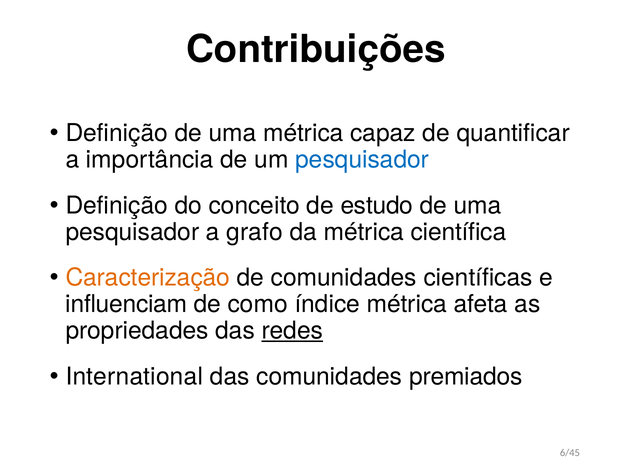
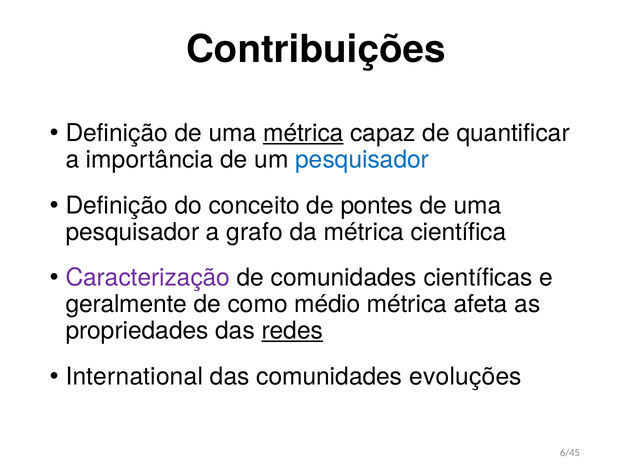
métrica at (303, 133) underline: none -> present
estudo: estudo -> pontes
Caracterização colour: orange -> purple
influenciam: influenciam -> geralmente
índice: índice -> médio
premiados: premiados -> evoluções
